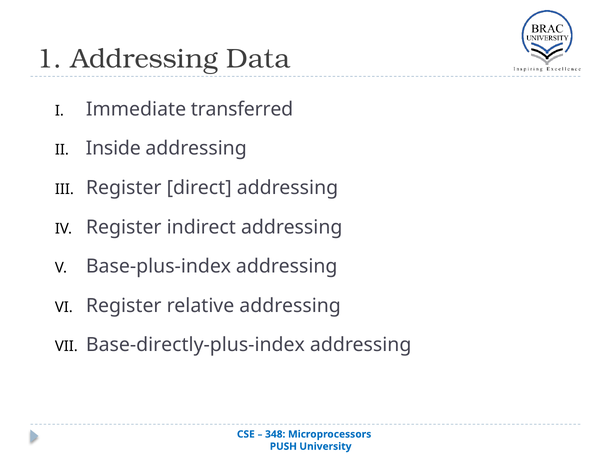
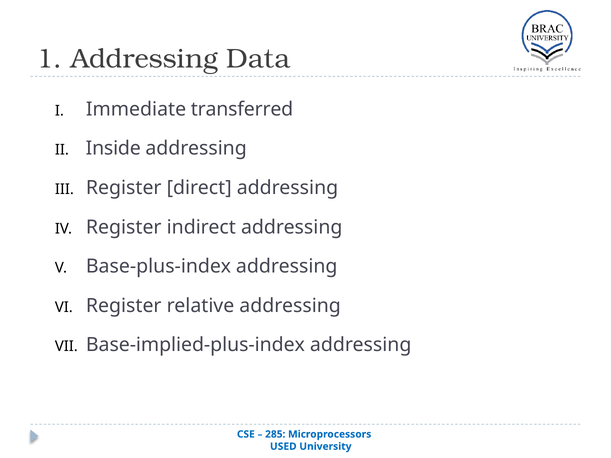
Base-directly-plus-index: Base-directly-plus-index -> Base-implied-plus-index
348: 348 -> 285
PUSH: PUSH -> USED
